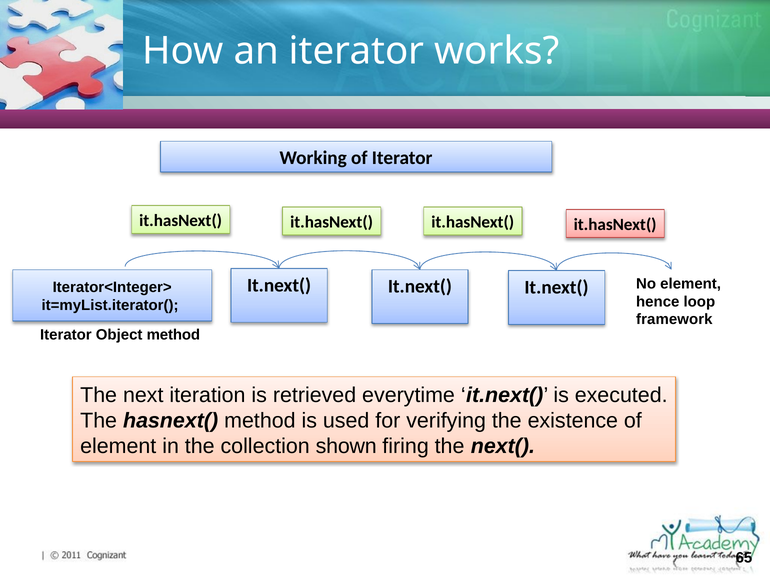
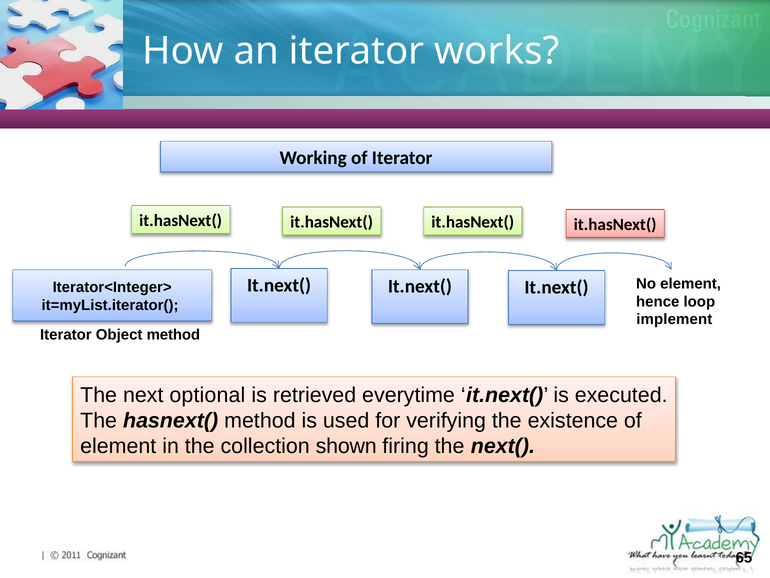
framework: framework -> implement
iteration: iteration -> optional
